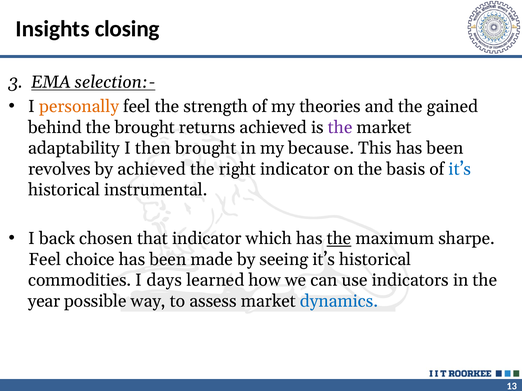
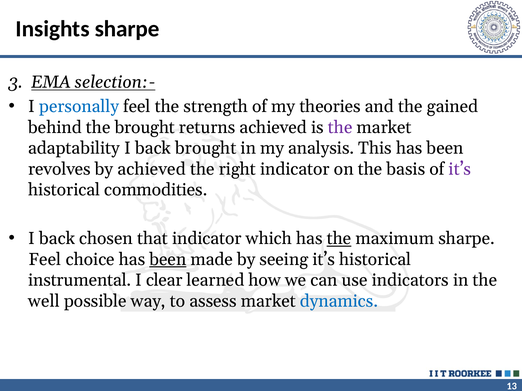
Insights closing: closing -> sharpe
personally colour: orange -> blue
adaptability I then: then -> back
because: because -> analysis
it’s at (460, 169) colour: blue -> purple
instrumental: instrumental -> commodities
been at (168, 260) underline: none -> present
commodities: commodities -> instrumental
days: days -> clear
year: year -> well
